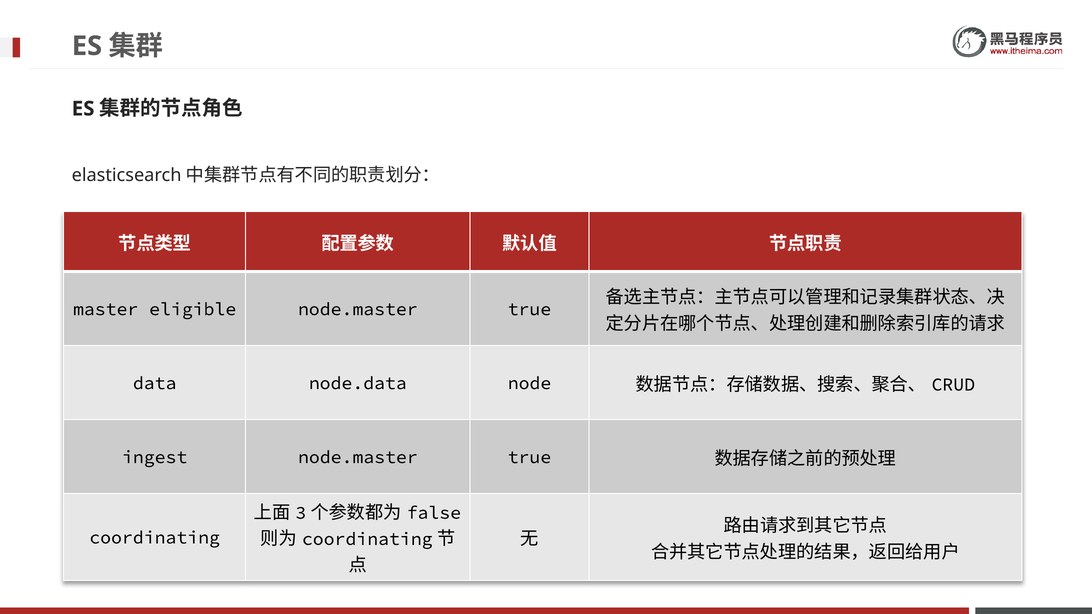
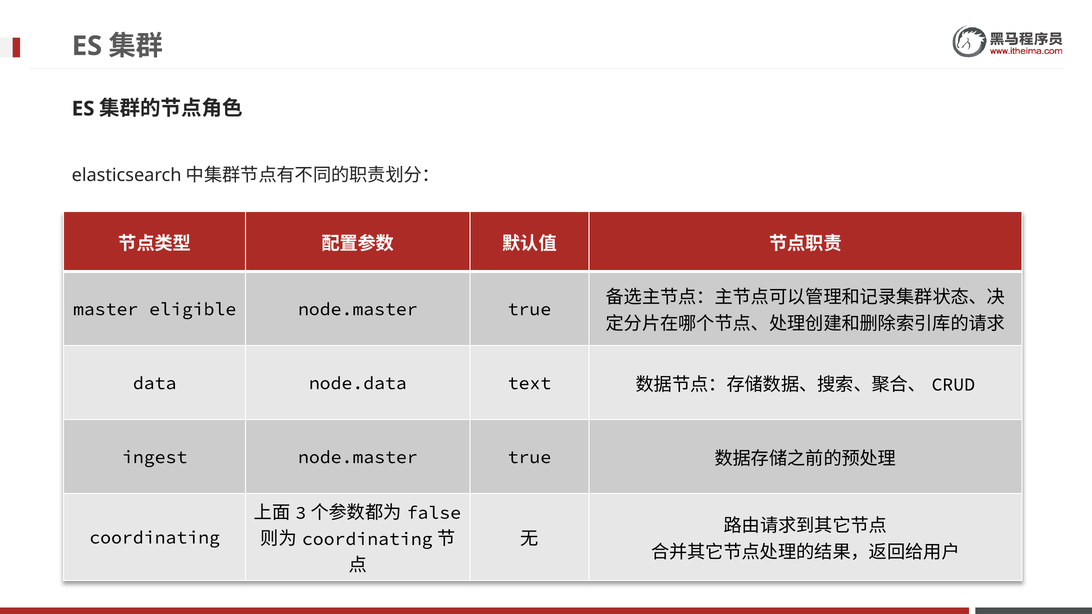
node: node -> text
